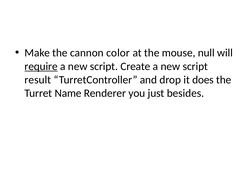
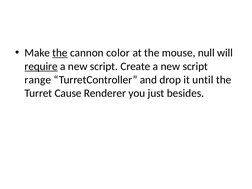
the at (60, 53) underline: none -> present
result: result -> range
does: does -> until
Name: Name -> Cause
